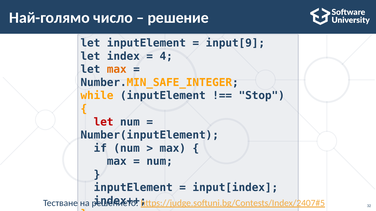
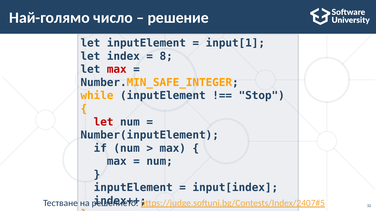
input[9: input[9 -> input[1
4: 4 -> 8
max at (117, 70) colour: orange -> red
